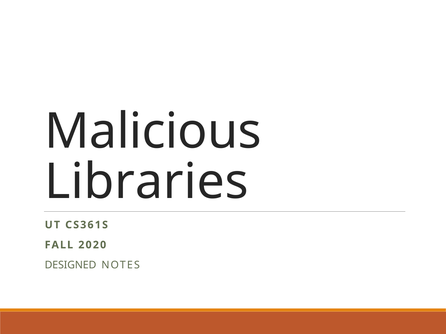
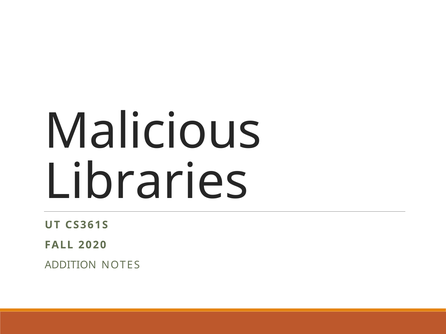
DESIGNED: DESIGNED -> ADDITION
